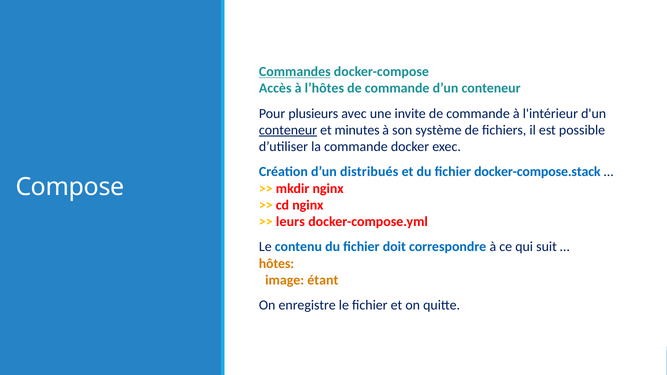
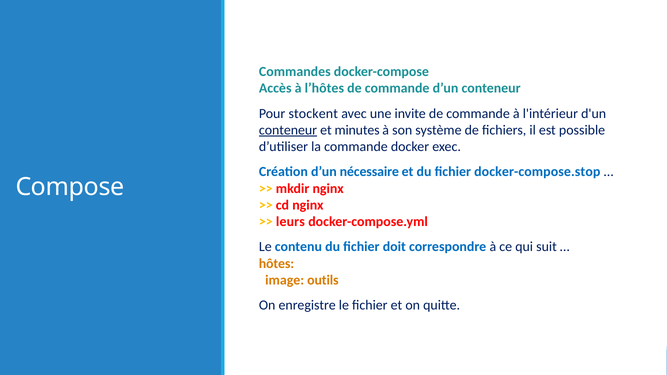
Commandes underline: present -> none
plusieurs: plusieurs -> stockent
distribués: distribués -> nécessaire
docker-compose.stack: docker-compose.stack -> docker-compose.stop
étant: étant -> outils
